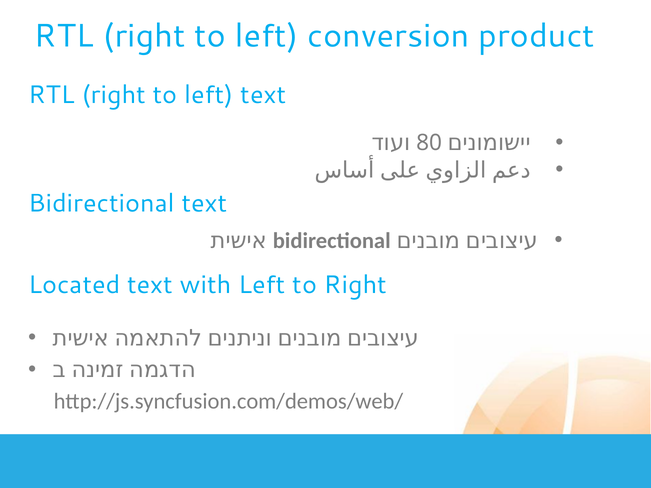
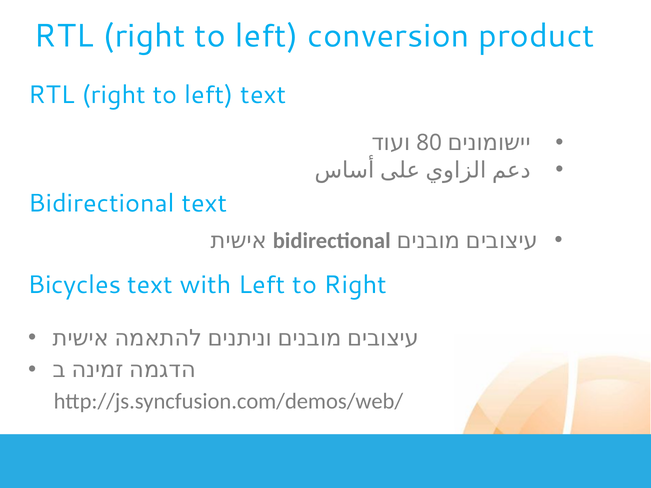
Located: Located -> Bicycles
